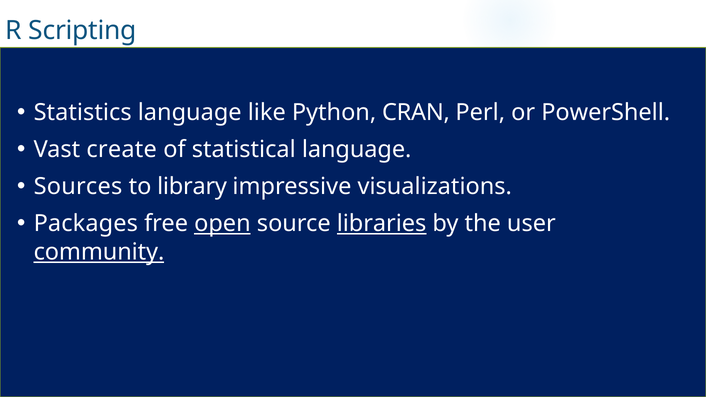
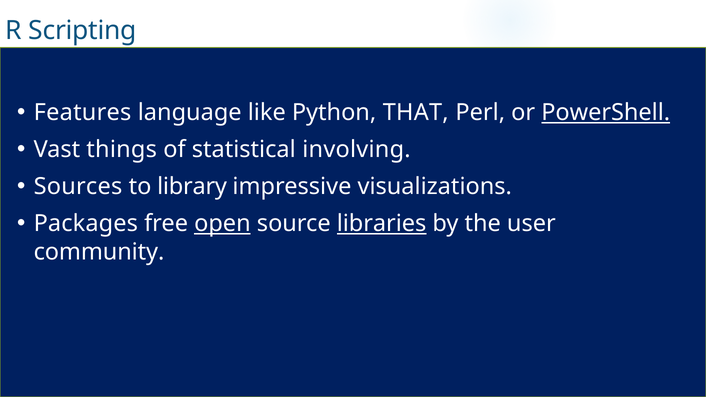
Statistics: Statistics -> Features
CRAN: CRAN -> THAT
PowerShell underline: none -> present
create: create -> things
statistical language: language -> involving
community underline: present -> none
